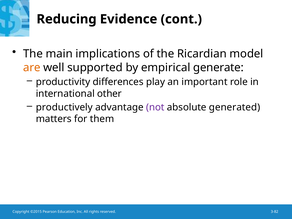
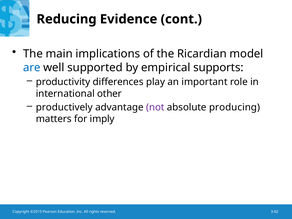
are colour: orange -> blue
generate: generate -> supports
generated: generated -> producing
them: them -> imply
